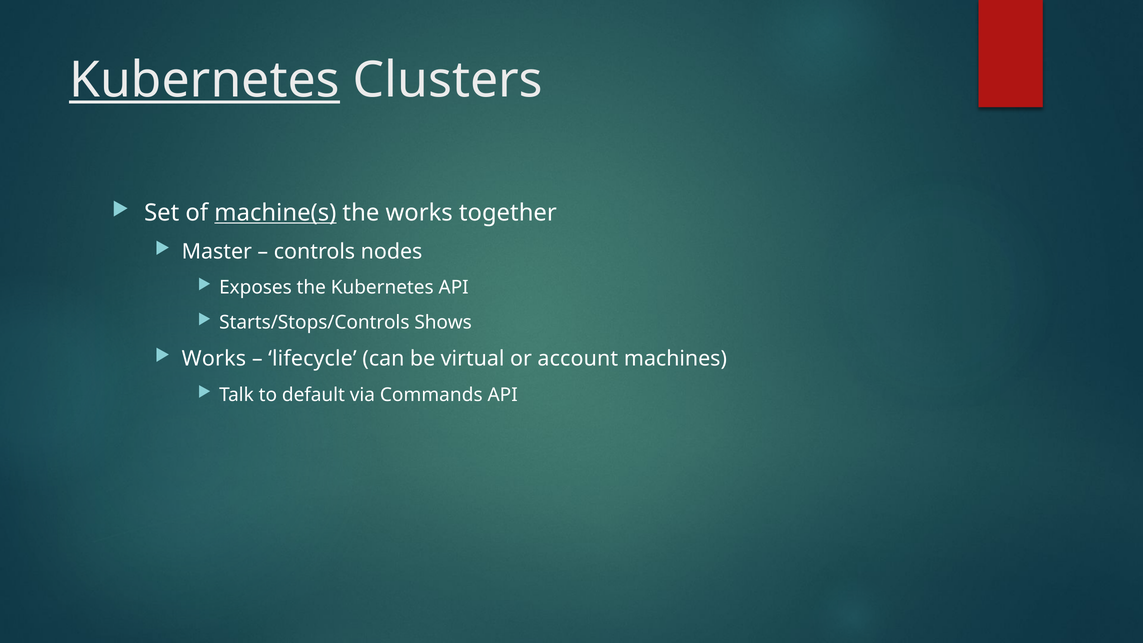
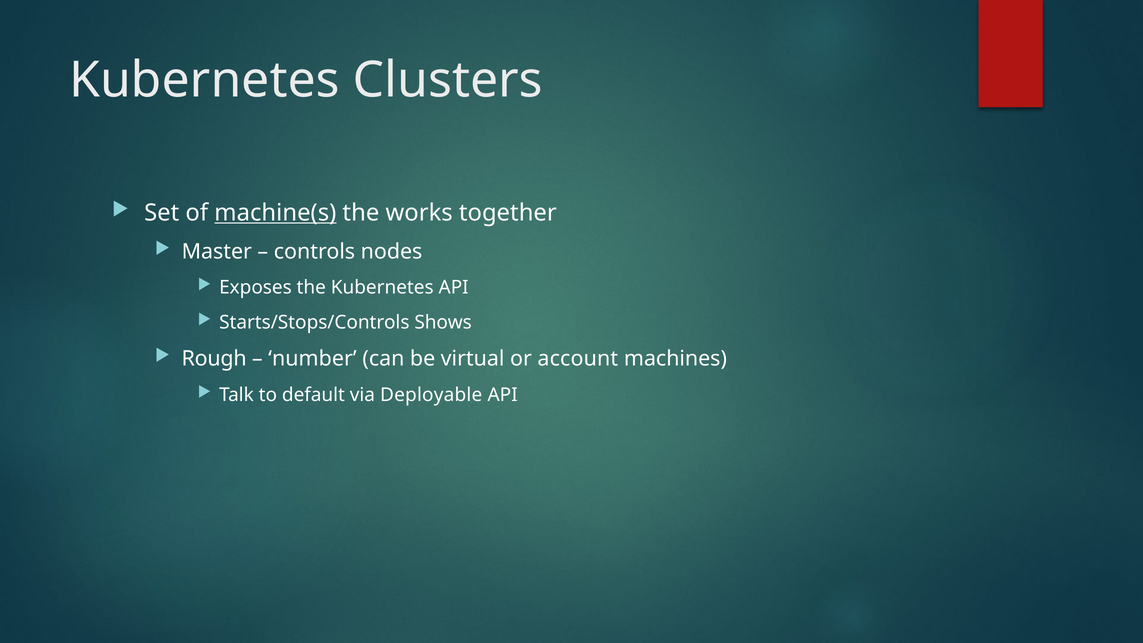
Kubernetes at (204, 80) underline: present -> none
Works at (214, 359): Works -> Rough
lifecycle: lifecycle -> number
Commands: Commands -> Deployable
